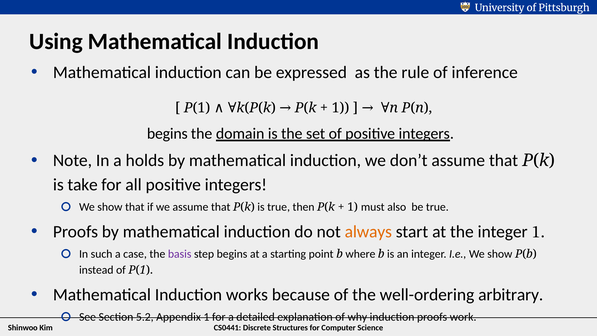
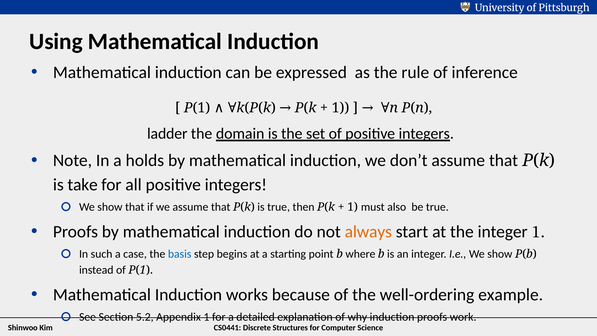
begins at (167, 134): begins -> ladder
basis colour: purple -> blue
arbitrary: arbitrary -> example
